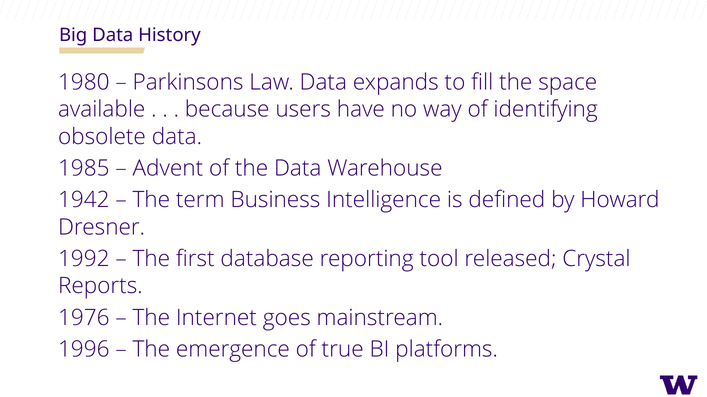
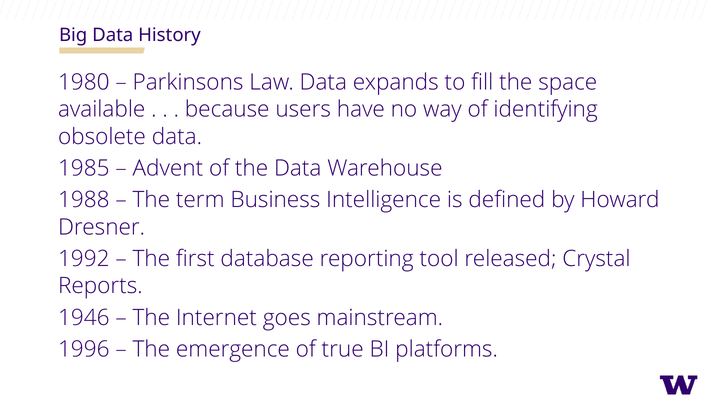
1942: 1942 -> 1988
1976: 1976 -> 1946
